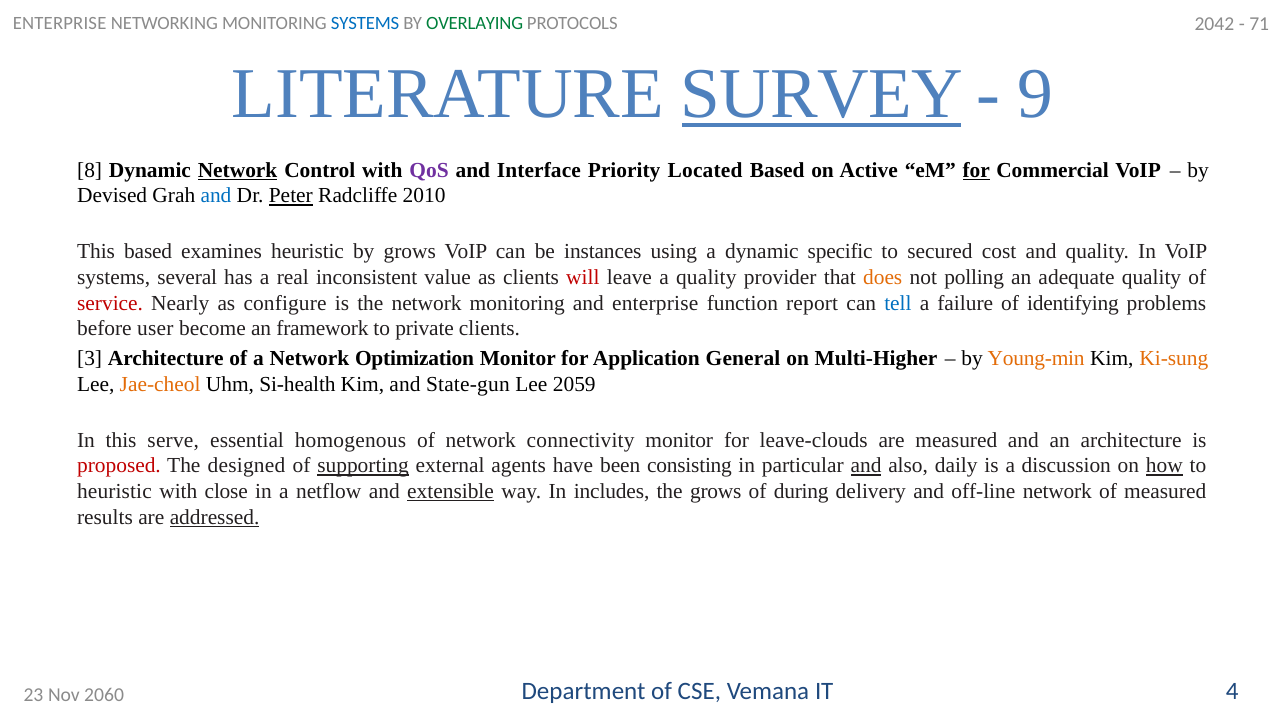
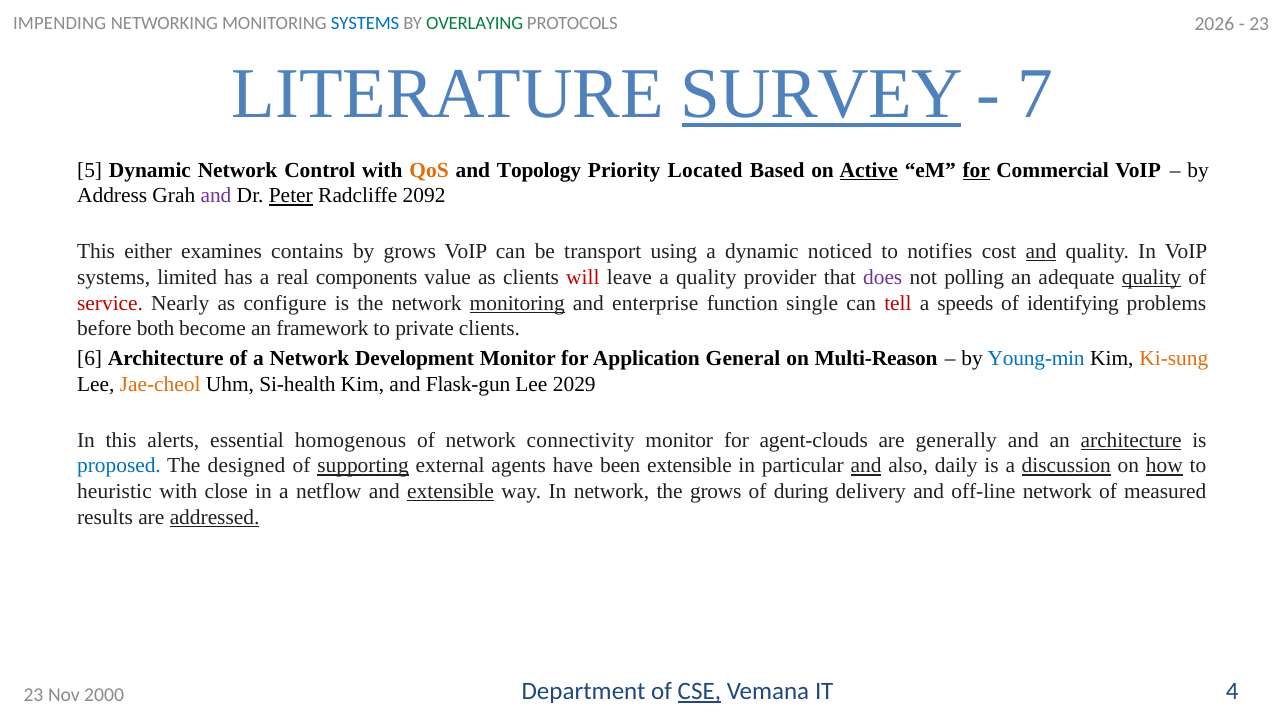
ENTERPRISE at (60, 24): ENTERPRISE -> IMPENDING
2042: 2042 -> 2026
71 at (1259, 24): 71 -> 23
9: 9 -> 7
8: 8 -> 5
Network at (238, 170) underline: present -> none
QoS colour: purple -> orange
Interface: Interface -> Topology
Active underline: none -> present
Devised: Devised -> Address
and at (216, 196) colour: blue -> purple
2010: 2010 -> 2092
This based: based -> either
examines heuristic: heuristic -> contains
instances: instances -> transport
specific: specific -> noticed
secured: secured -> notifies
and at (1041, 252) underline: none -> present
several: several -> limited
inconsistent: inconsistent -> components
does colour: orange -> purple
quality at (1152, 277) underline: none -> present
monitoring at (517, 303) underline: none -> present
report: report -> single
tell colour: blue -> red
failure: failure -> speeds
user: user -> both
3: 3 -> 6
Optimization: Optimization -> Development
Multi-Higher: Multi-Higher -> Multi-Reason
Young-min colour: orange -> blue
State-gun: State-gun -> Flask-gun
2059: 2059 -> 2029
serve: serve -> alerts
leave-clouds: leave-clouds -> agent-clouds
are measured: measured -> generally
architecture at (1131, 440) underline: none -> present
proposed colour: red -> blue
been consisting: consisting -> extensible
discussion underline: none -> present
In includes: includes -> network
CSE underline: none -> present
2060: 2060 -> 2000
